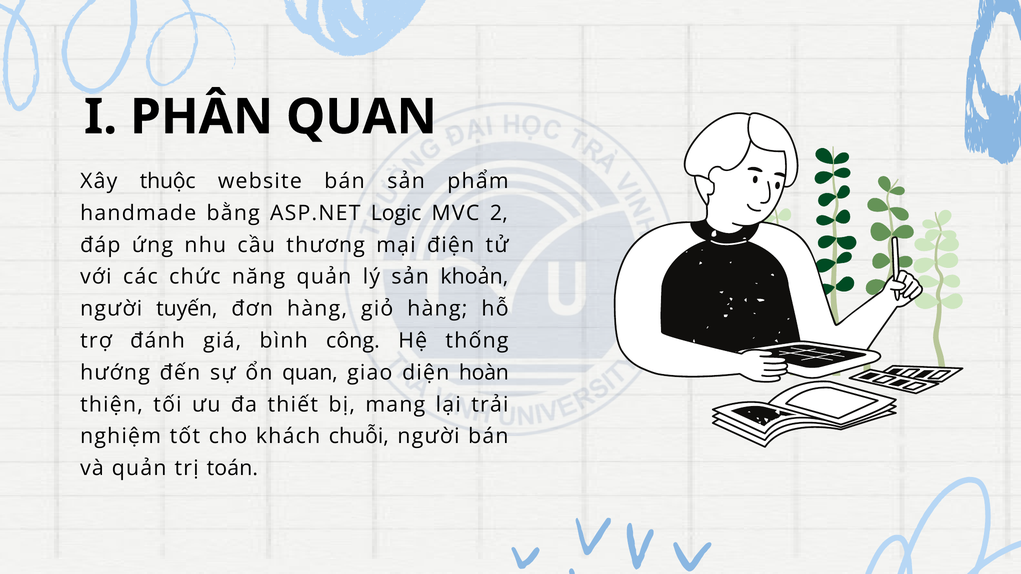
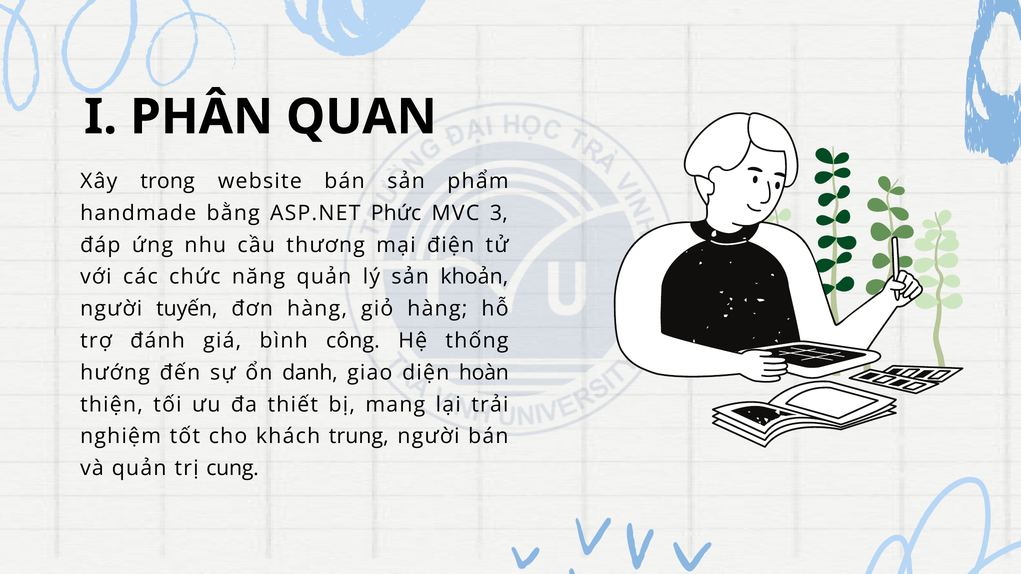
thuộc: thuộc -> trong
Logic: Logic -> Phức
2: 2 -> 3
ổn quan: quan -> danh
chuỗi: chuỗi -> trung
toán: toán -> cung
